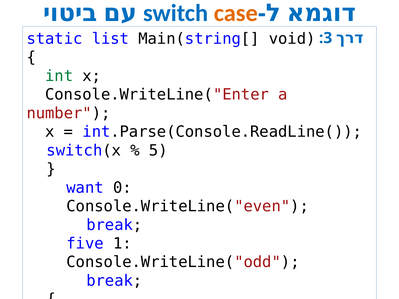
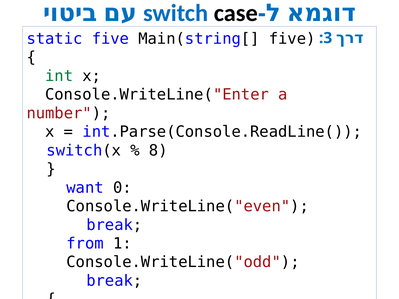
case colour: orange -> black
static list: list -> five
Main(string[ void: void -> five
5: 5 -> 8
five: five -> from
